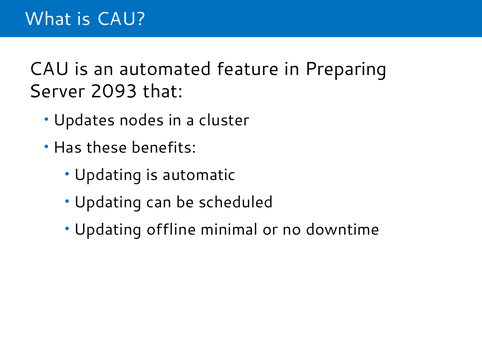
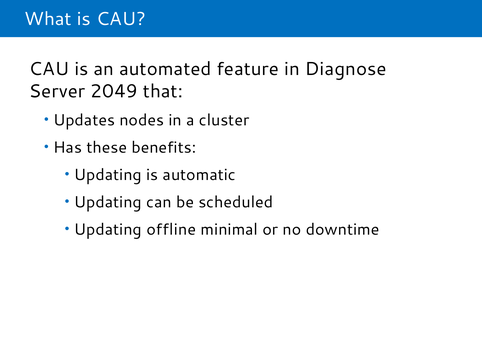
Preparing: Preparing -> Diagnose
2093: 2093 -> 2049
